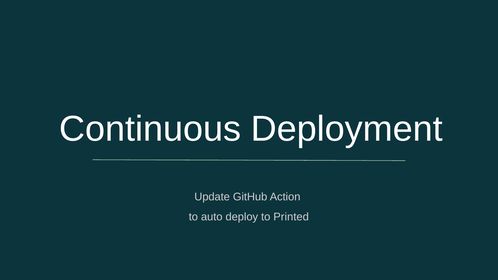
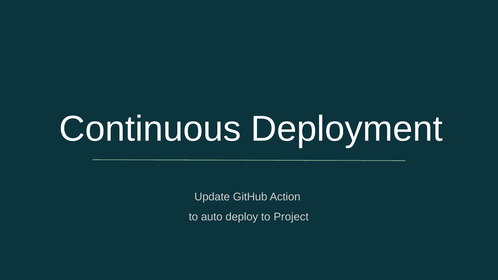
Printed: Printed -> Project
